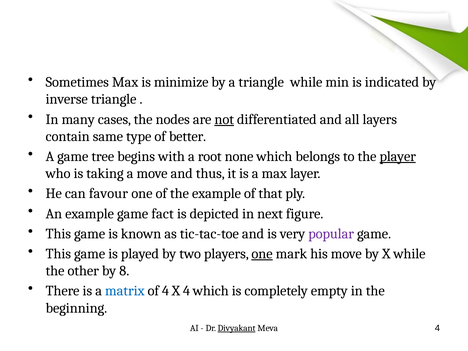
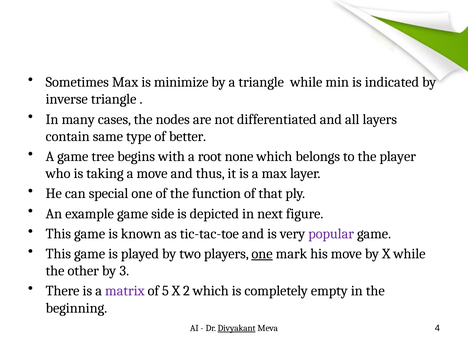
not underline: present -> none
player underline: present -> none
favour: favour -> special
the example: example -> function
fact: fact -> side
8: 8 -> 3
matrix colour: blue -> purple
of 4: 4 -> 5
X 4: 4 -> 2
